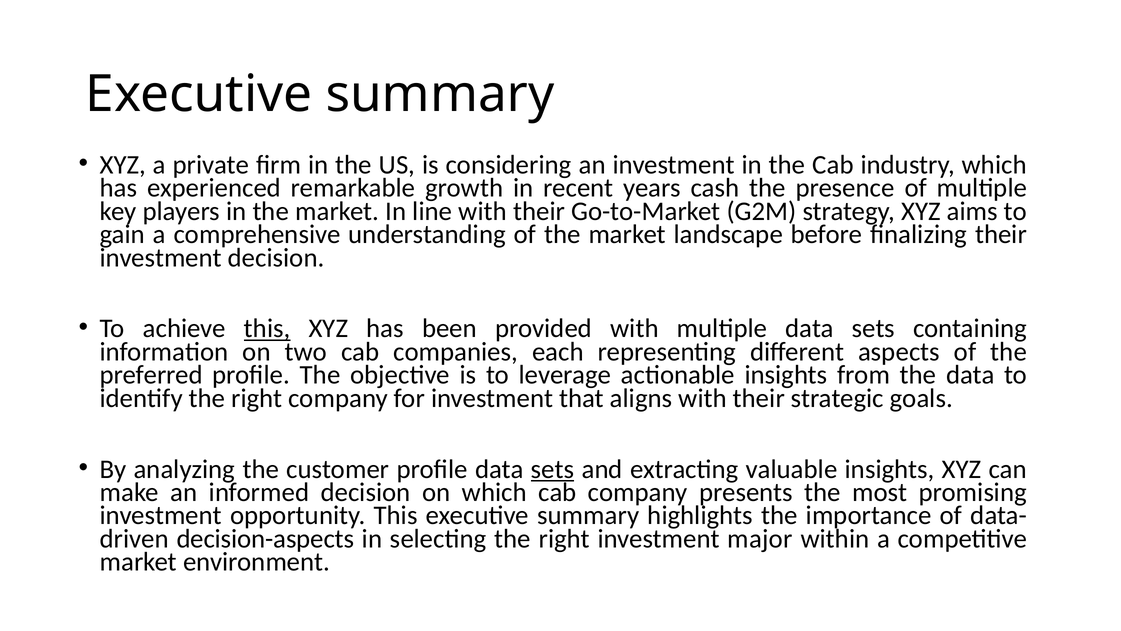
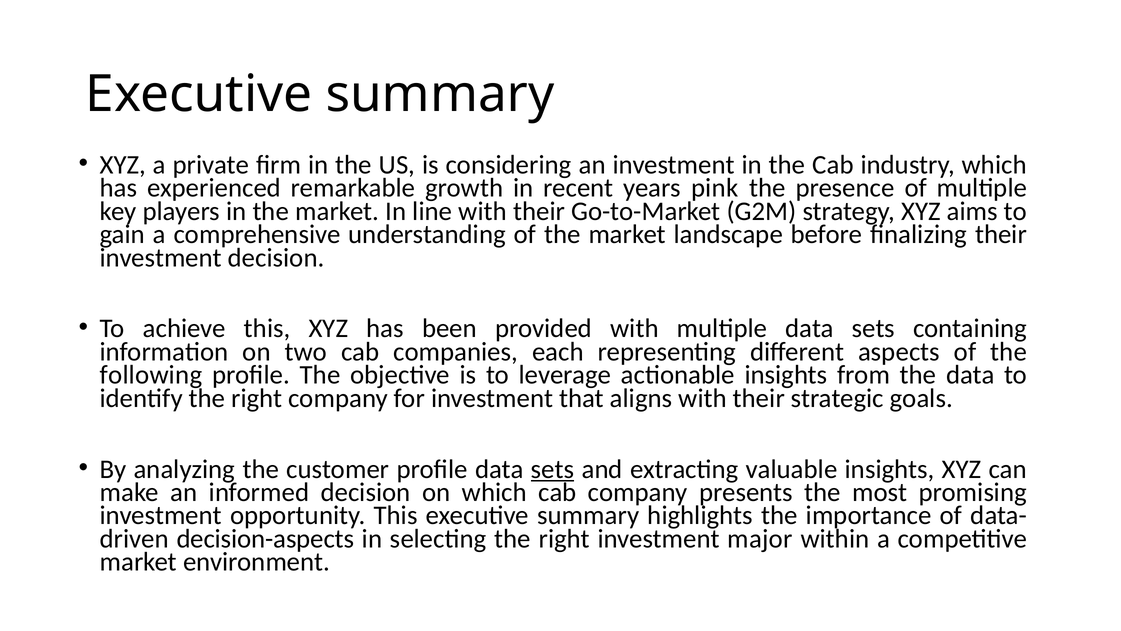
cash: cash -> pink
this at (267, 328) underline: present -> none
preferred: preferred -> following
